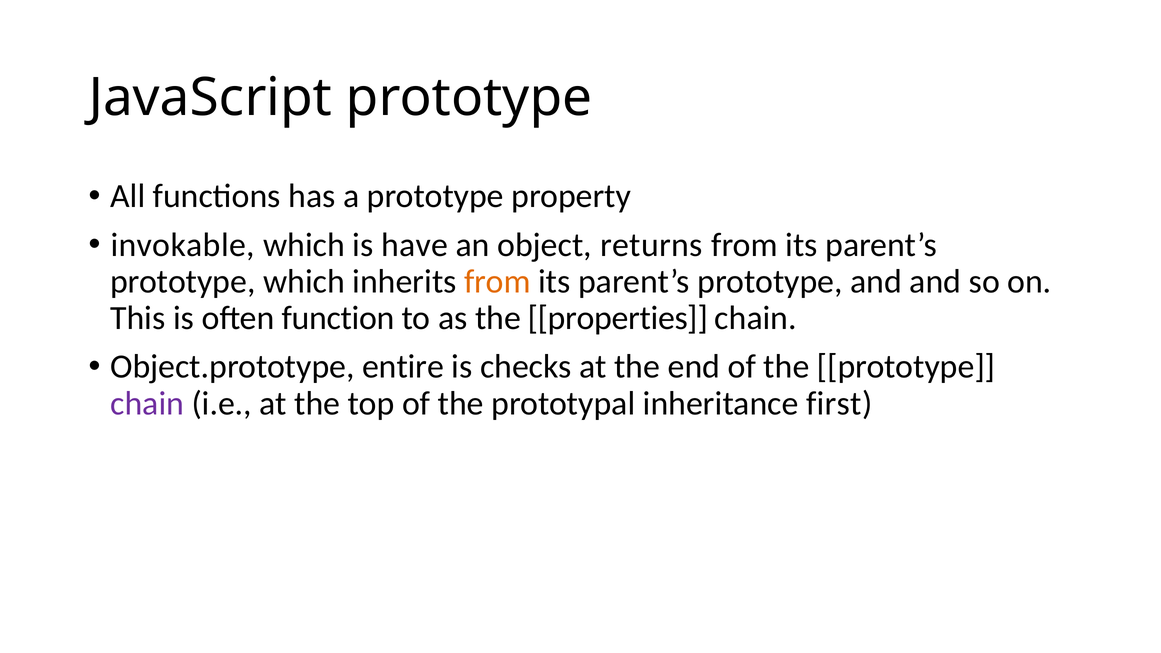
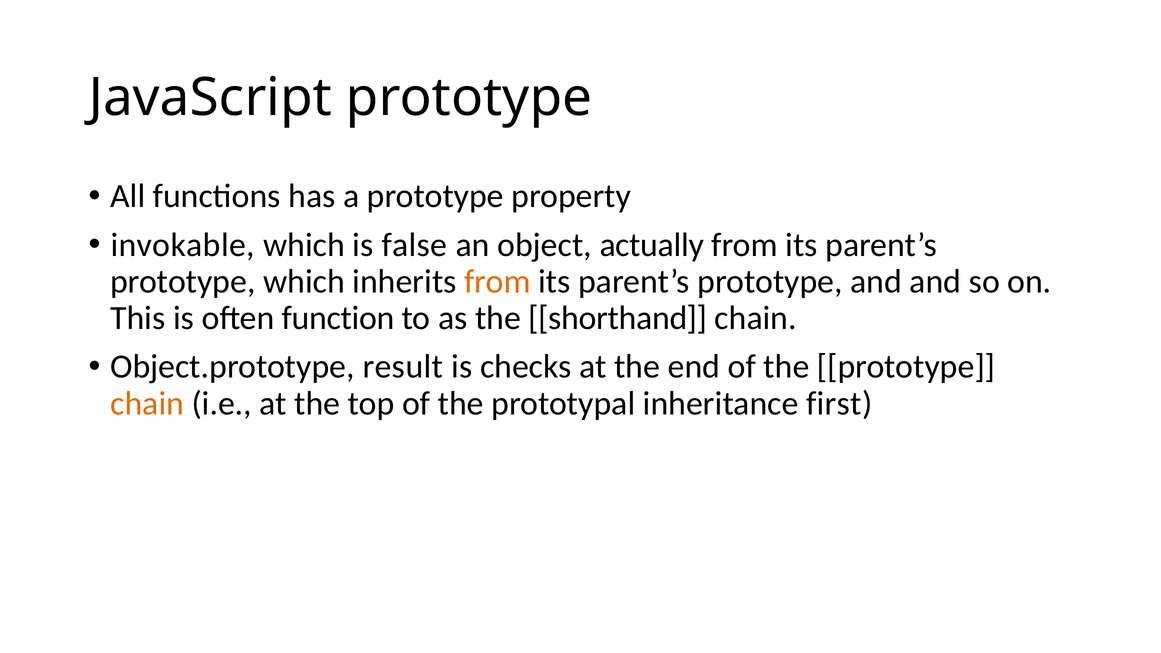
have: have -> false
returns: returns -> actually
properties: properties -> shorthand
entire: entire -> result
chain at (147, 403) colour: purple -> orange
